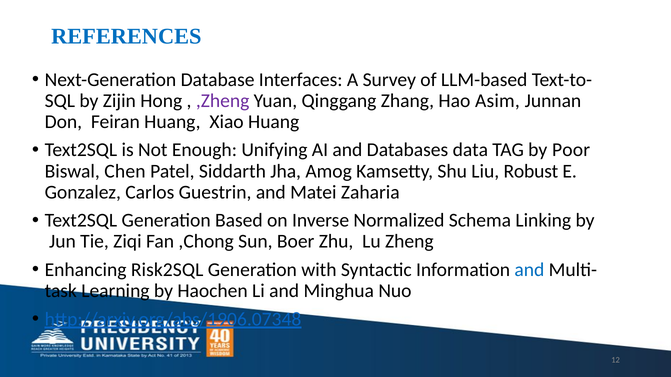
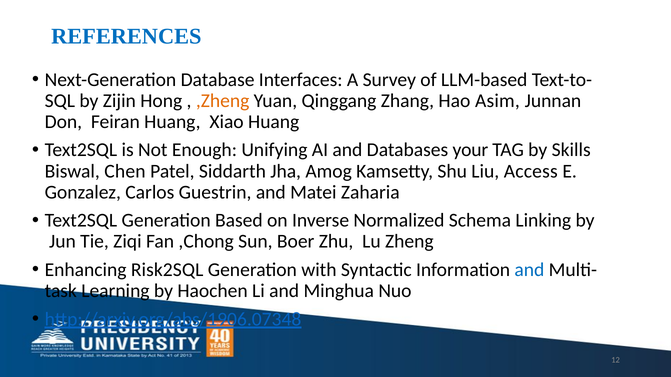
,Zheng colour: purple -> orange
data: data -> your
Poor: Poor -> Skills
Robust: Robust -> Access
